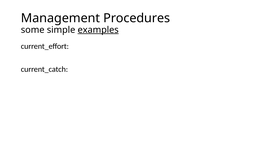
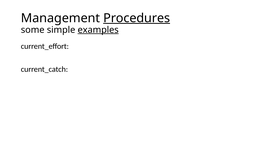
Procedures underline: none -> present
